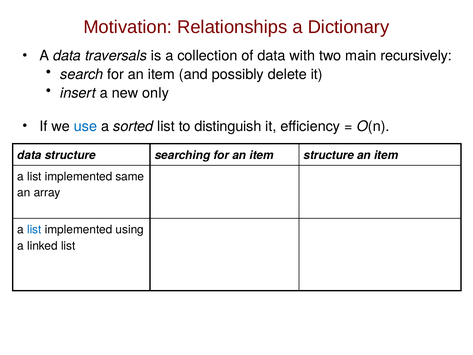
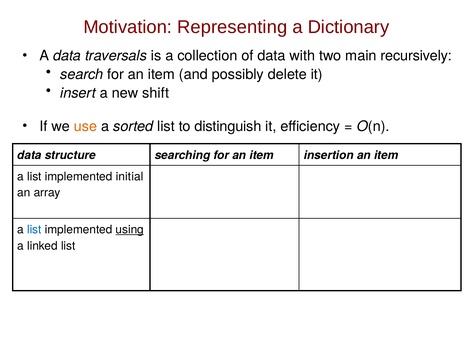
Relationships: Relationships -> Representing
new only: only -> shift
use colour: blue -> orange
item structure: structure -> insertion
same: same -> initial
using at (130, 230) underline: none -> present
